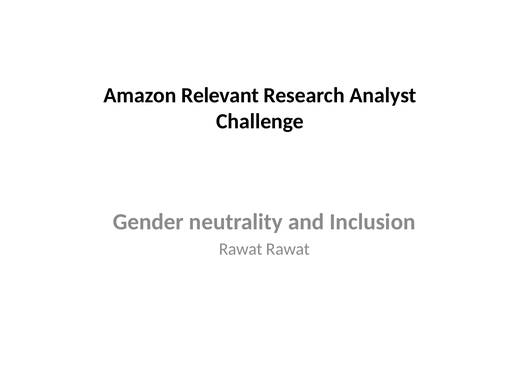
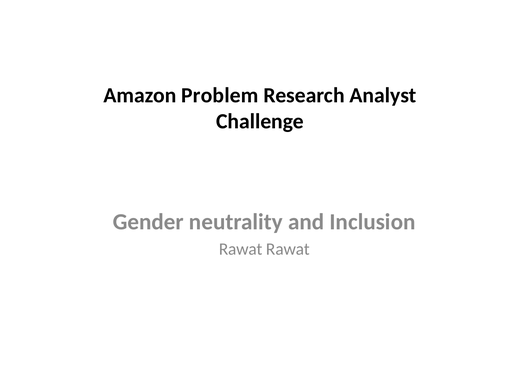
Relevant: Relevant -> Problem
